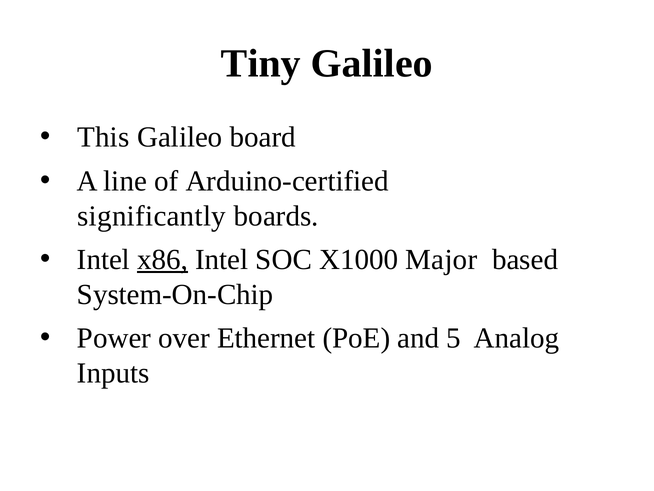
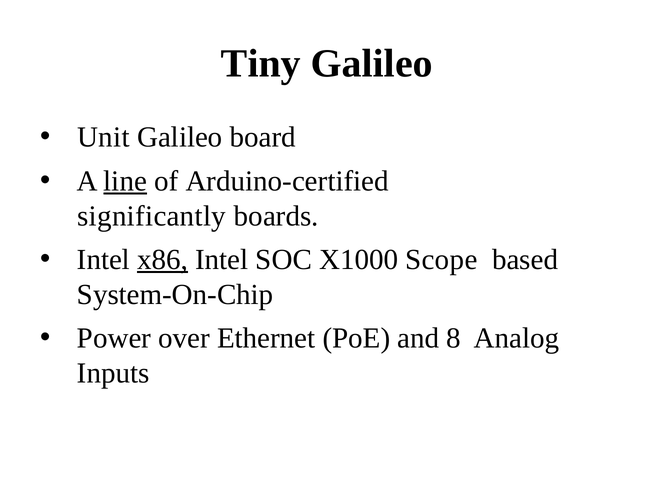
This: This -> Unit
line underline: none -> present
Major: Major -> Scope
5: 5 -> 8
